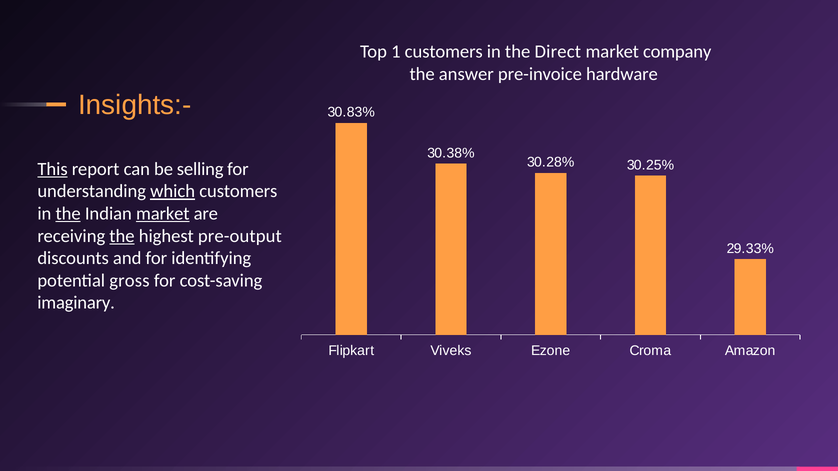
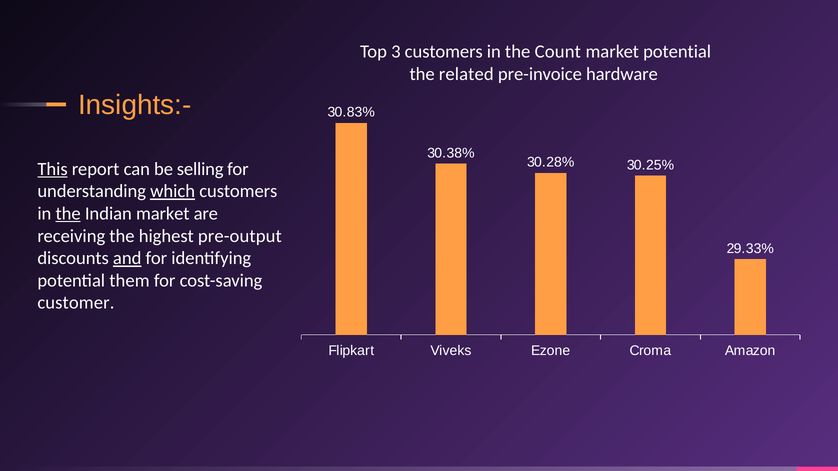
1: 1 -> 3
Direct: Direct -> Count
market company: company -> potential
answer: answer -> related
market at (163, 214) underline: present -> none
the at (122, 236) underline: present -> none
and underline: none -> present
gross: gross -> them
imaginary: imaginary -> customer
